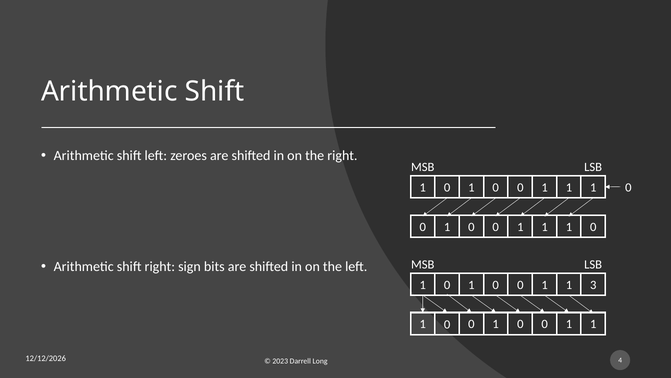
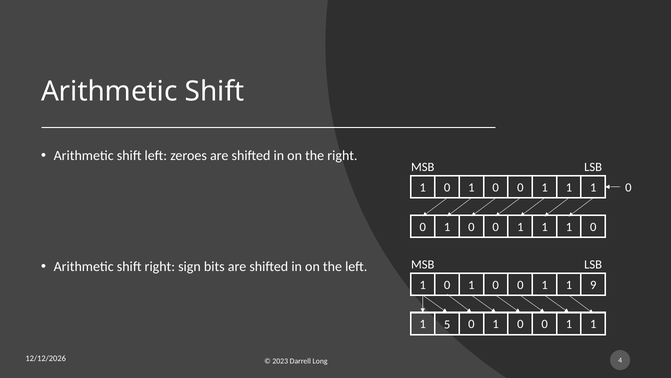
3: 3 -> 9
0 at (447, 324): 0 -> 5
